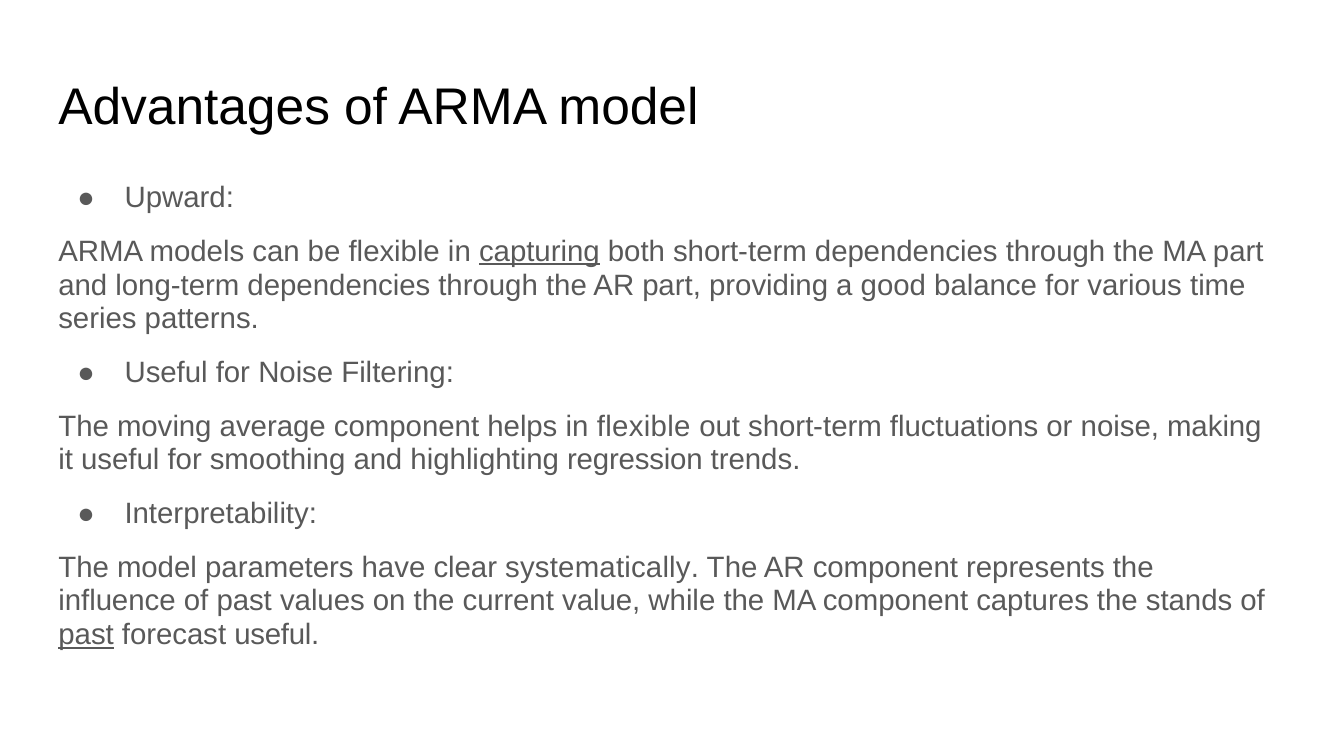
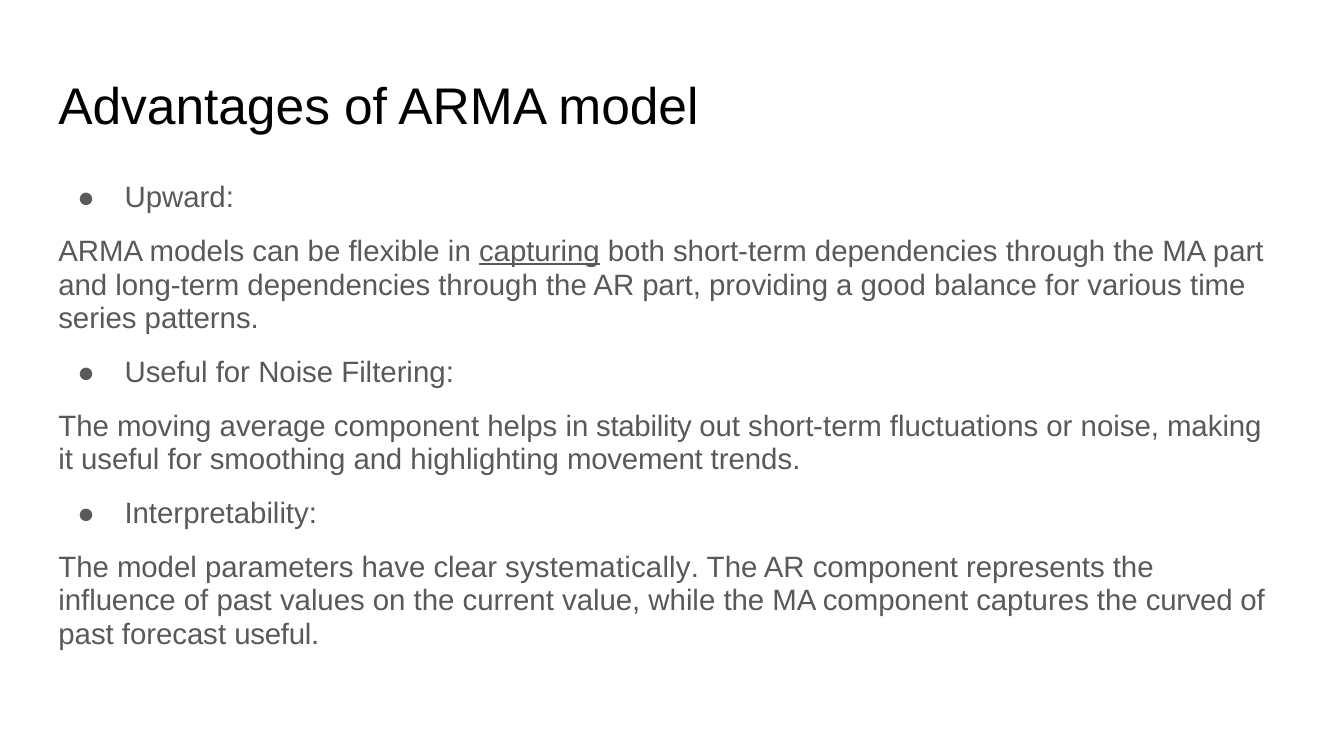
in flexible: flexible -> stability
regression: regression -> movement
stands: stands -> curved
past at (86, 635) underline: present -> none
